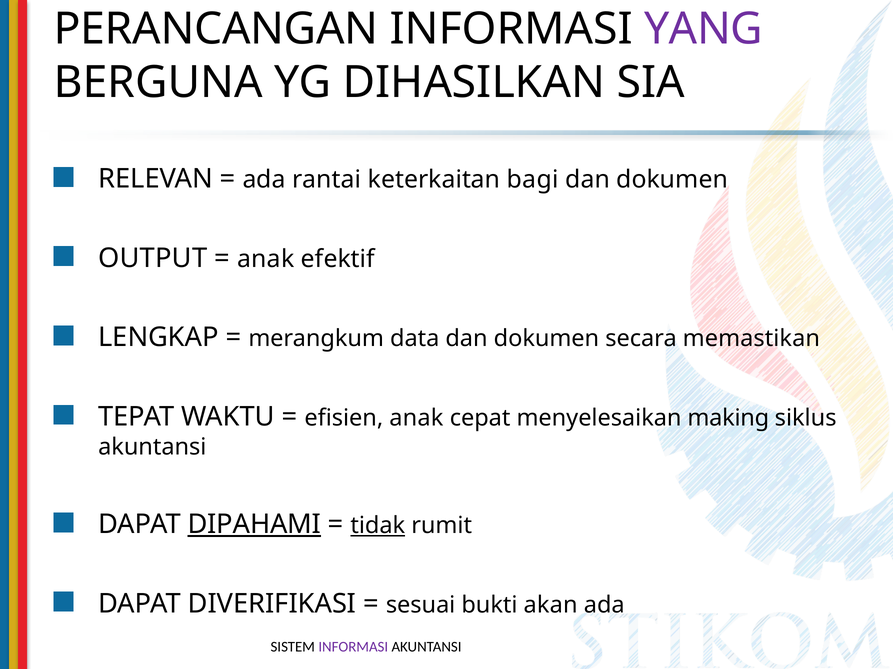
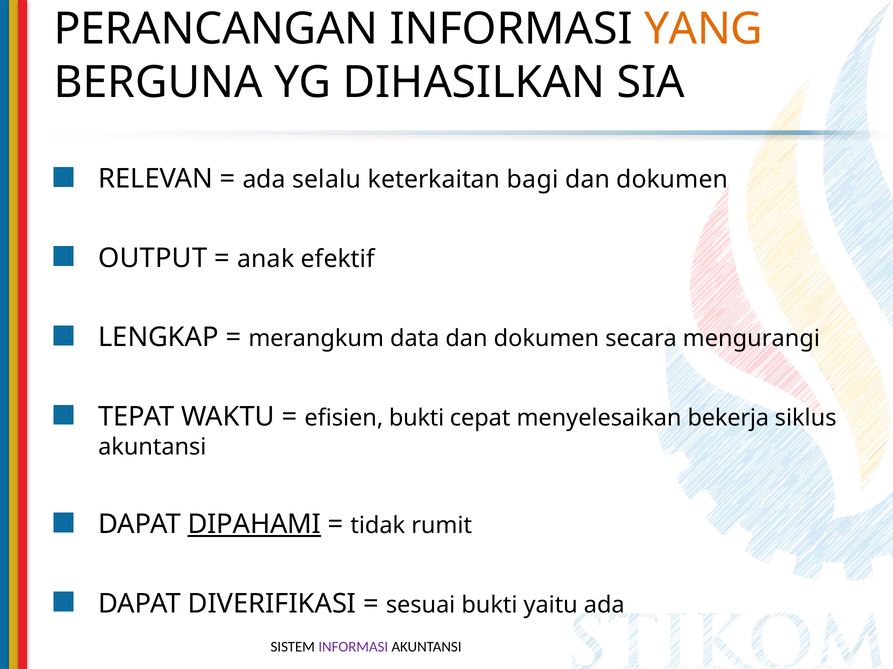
YANG colour: purple -> orange
rantai: rantai -> selalu
memastikan: memastikan -> mengurangi
efisien anak: anak -> bukti
making: making -> bekerja
tidak underline: present -> none
akan: akan -> yaitu
